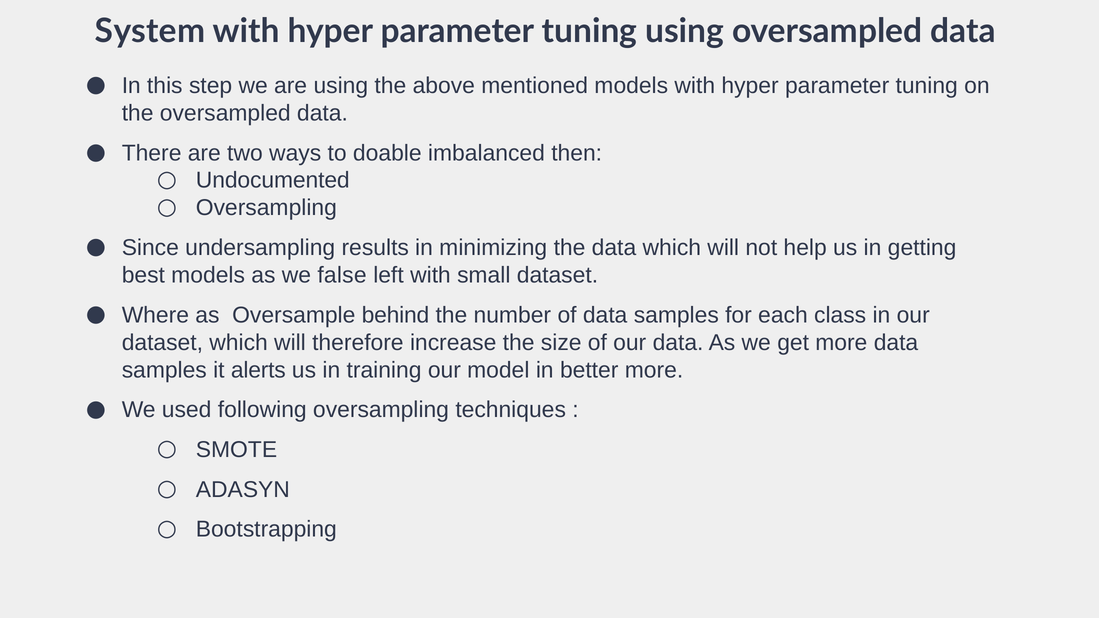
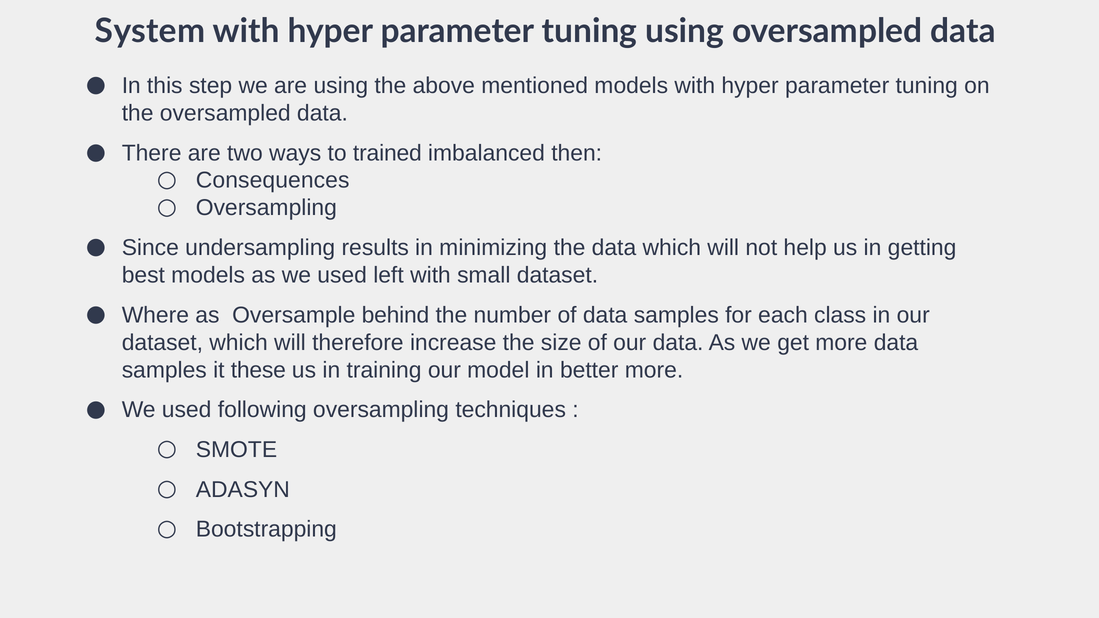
doable: doable -> trained
Undocumented: Undocumented -> Consequences
as we false: false -> used
alerts: alerts -> these
